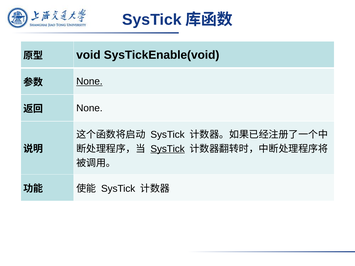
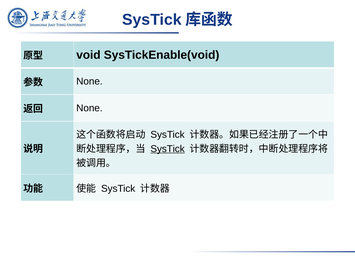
None at (89, 82) underline: present -> none
